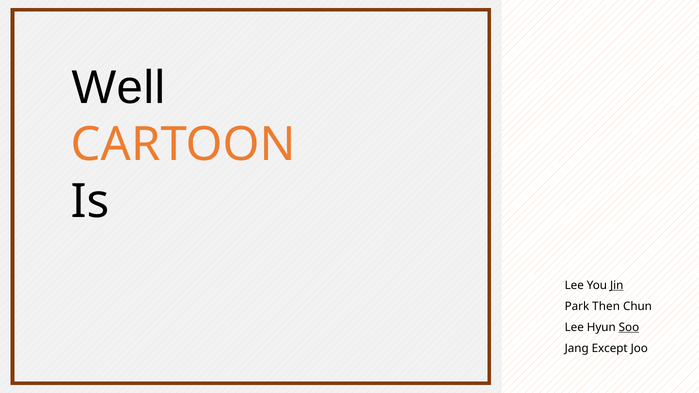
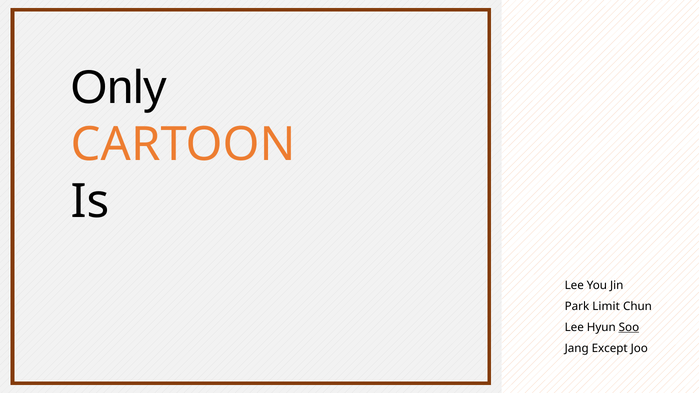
Well: Well -> Only
Jin underline: present -> none
Then: Then -> Limit
